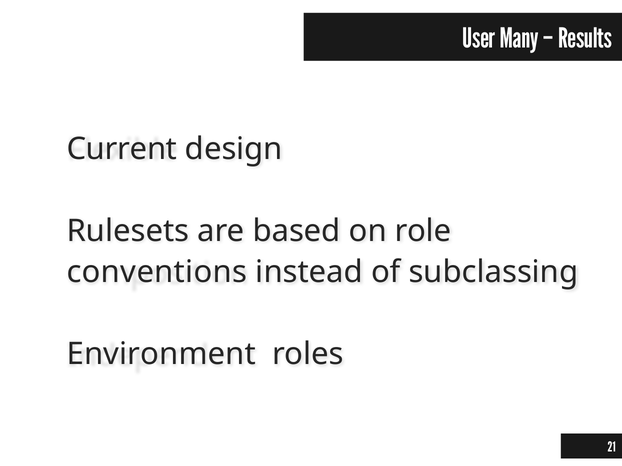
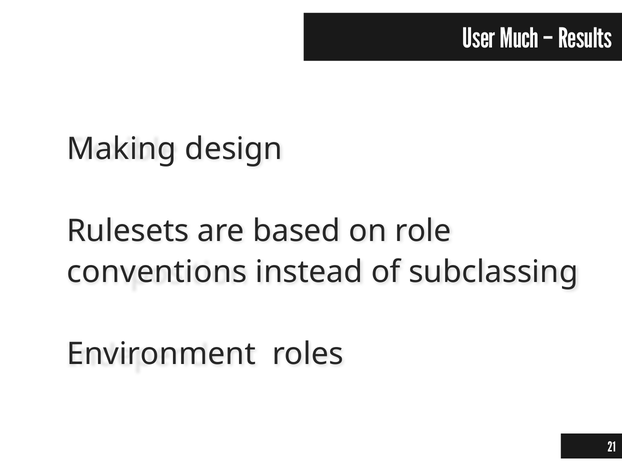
Many: Many -> Much
Current: Current -> Making
